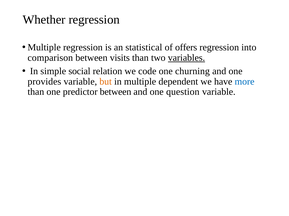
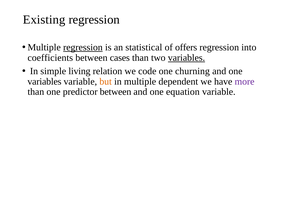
Whether: Whether -> Existing
regression at (83, 48) underline: none -> present
comparison: comparison -> coefficients
visits: visits -> cases
social: social -> living
provides at (44, 82): provides -> variables
more colour: blue -> purple
question: question -> equation
